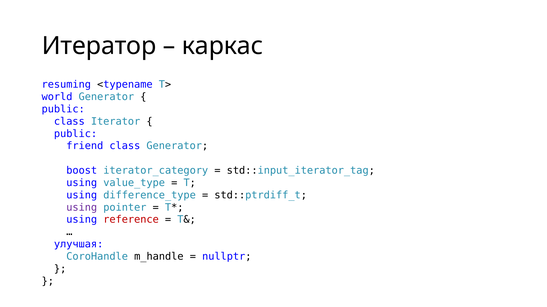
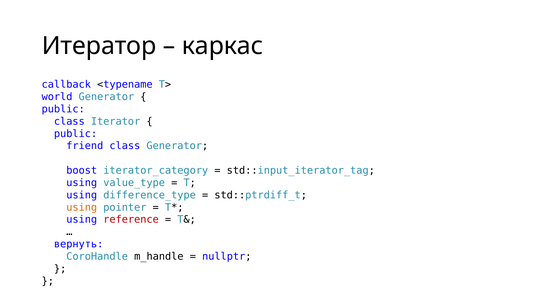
resuming: resuming -> callback
using at (82, 208) colour: purple -> orange
улучшая: улучшая -> вернуть
